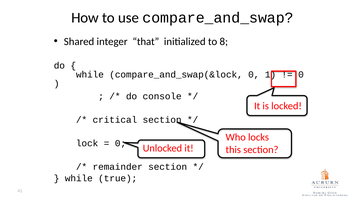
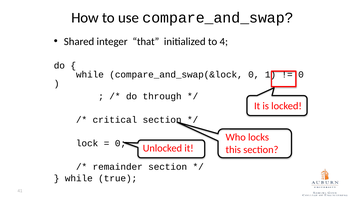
8: 8 -> 4
console: console -> through
